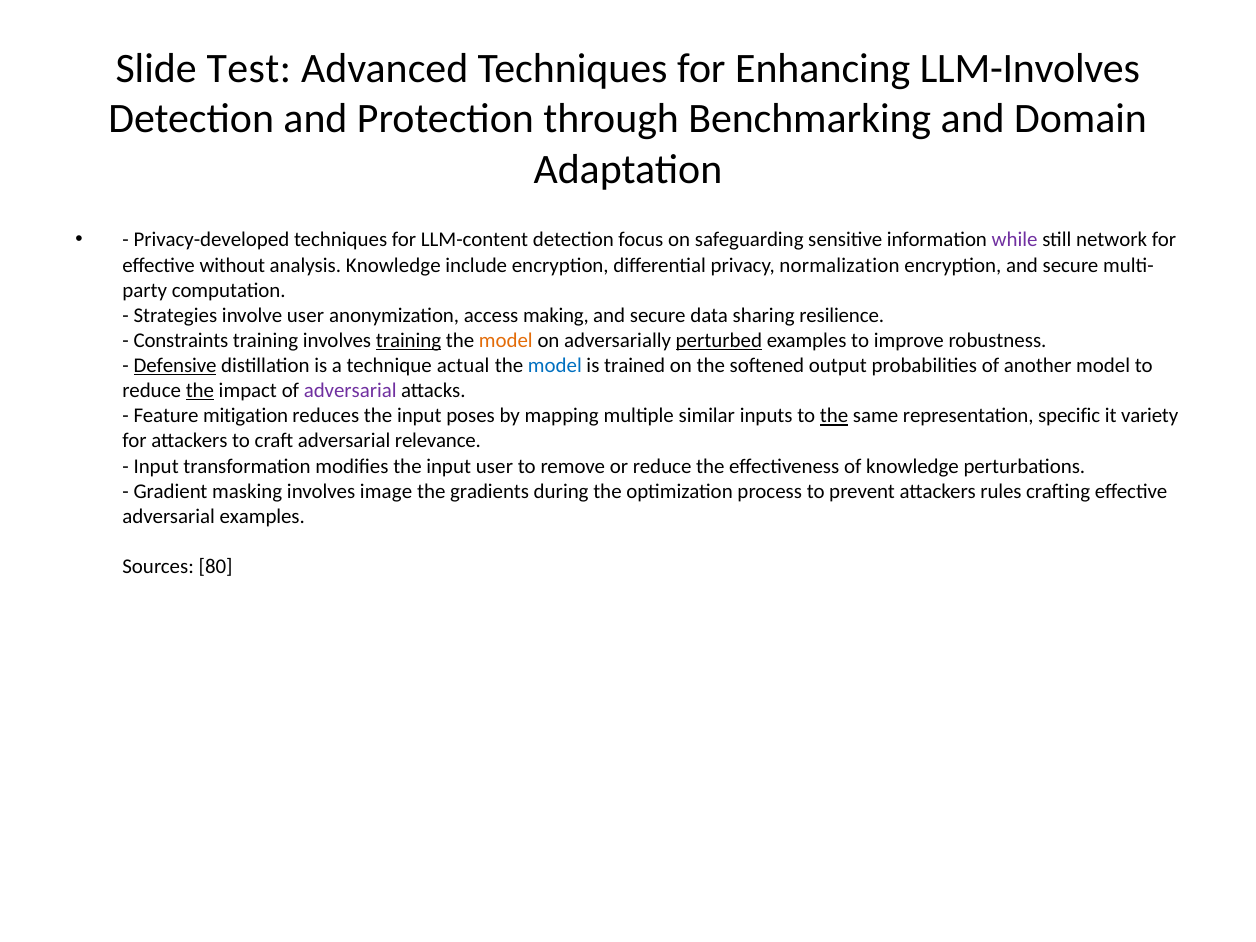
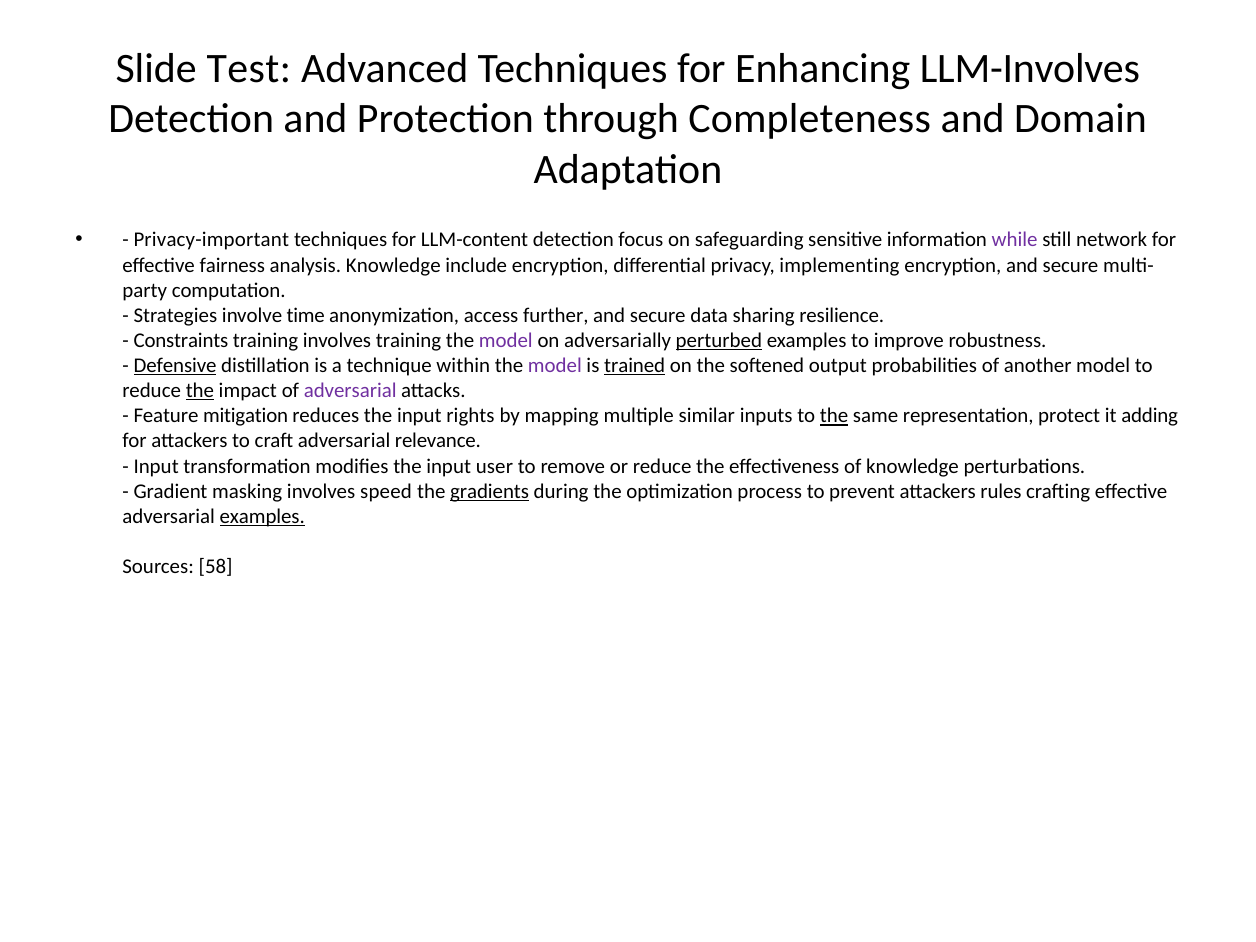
Benchmarking: Benchmarking -> Completeness
Privacy-developed: Privacy-developed -> Privacy-important
without: without -> fairness
normalization: normalization -> implementing
involve user: user -> time
making: making -> further
training at (409, 341) underline: present -> none
model at (506, 341) colour: orange -> purple
actual: actual -> within
model at (555, 366) colour: blue -> purple
trained underline: none -> present
poses: poses -> rights
specific: specific -> protect
variety: variety -> adding
image: image -> speed
gradients underline: none -> present
examples at (262, 516) underline: none -> present
80: 80 -> 58
